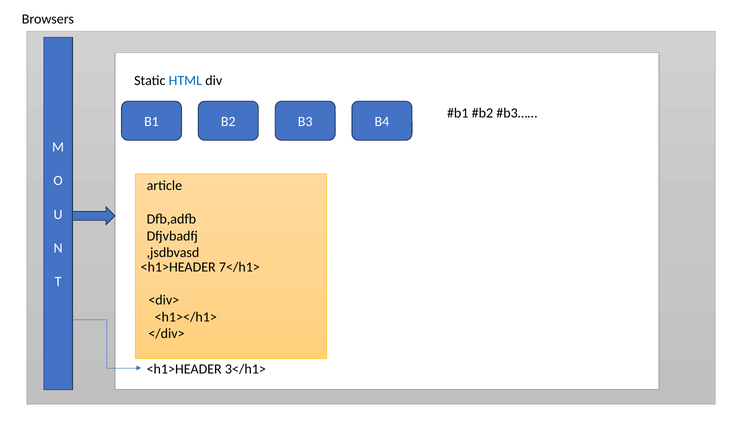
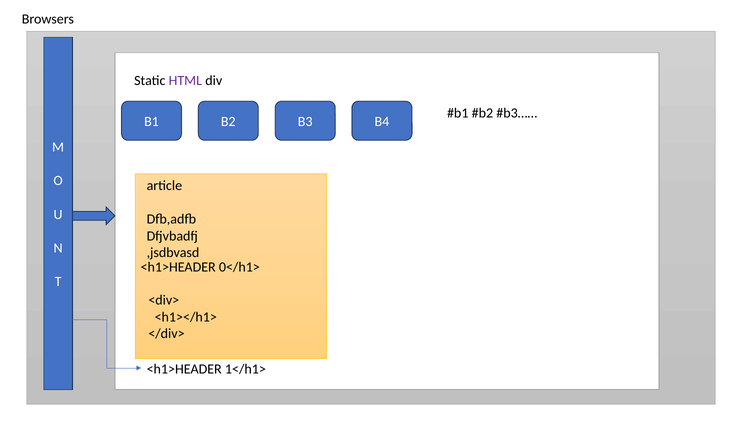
HTML colour: blue -> purple
7</h1>: 7</h1> -> 0</h1>
3</h1>: 3</h1> -> 1</h1>
